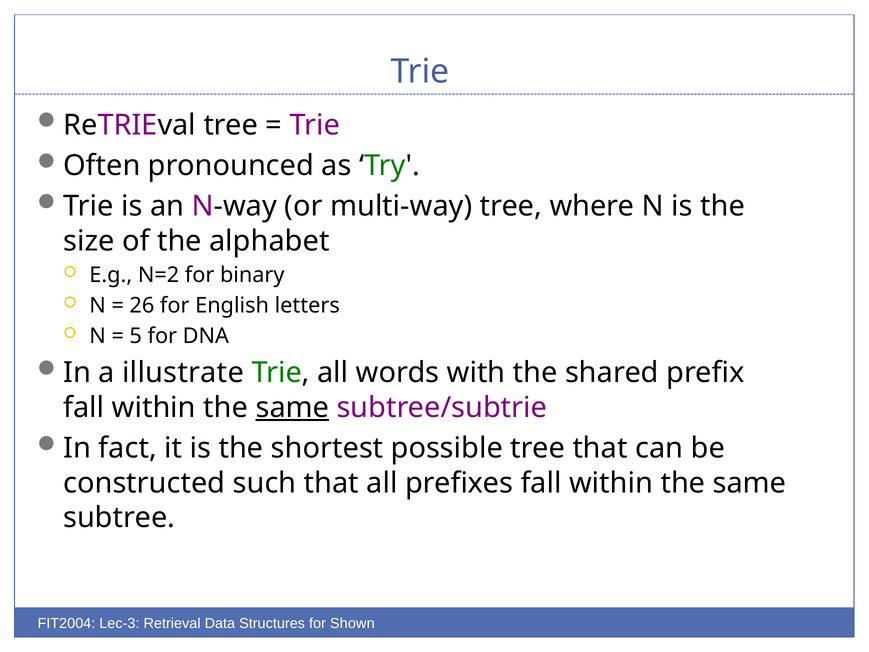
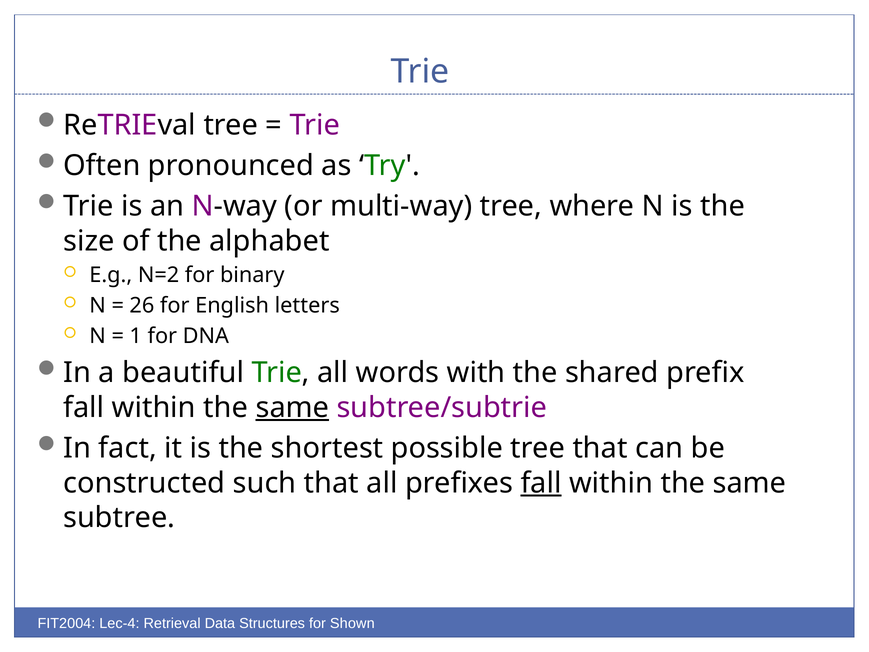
5: 5 -> 1
illustrate: illustrate -> beautiful
fall at (541, 483) underline: none -> present
Lec-3: Lec-3 -> Lec-4
